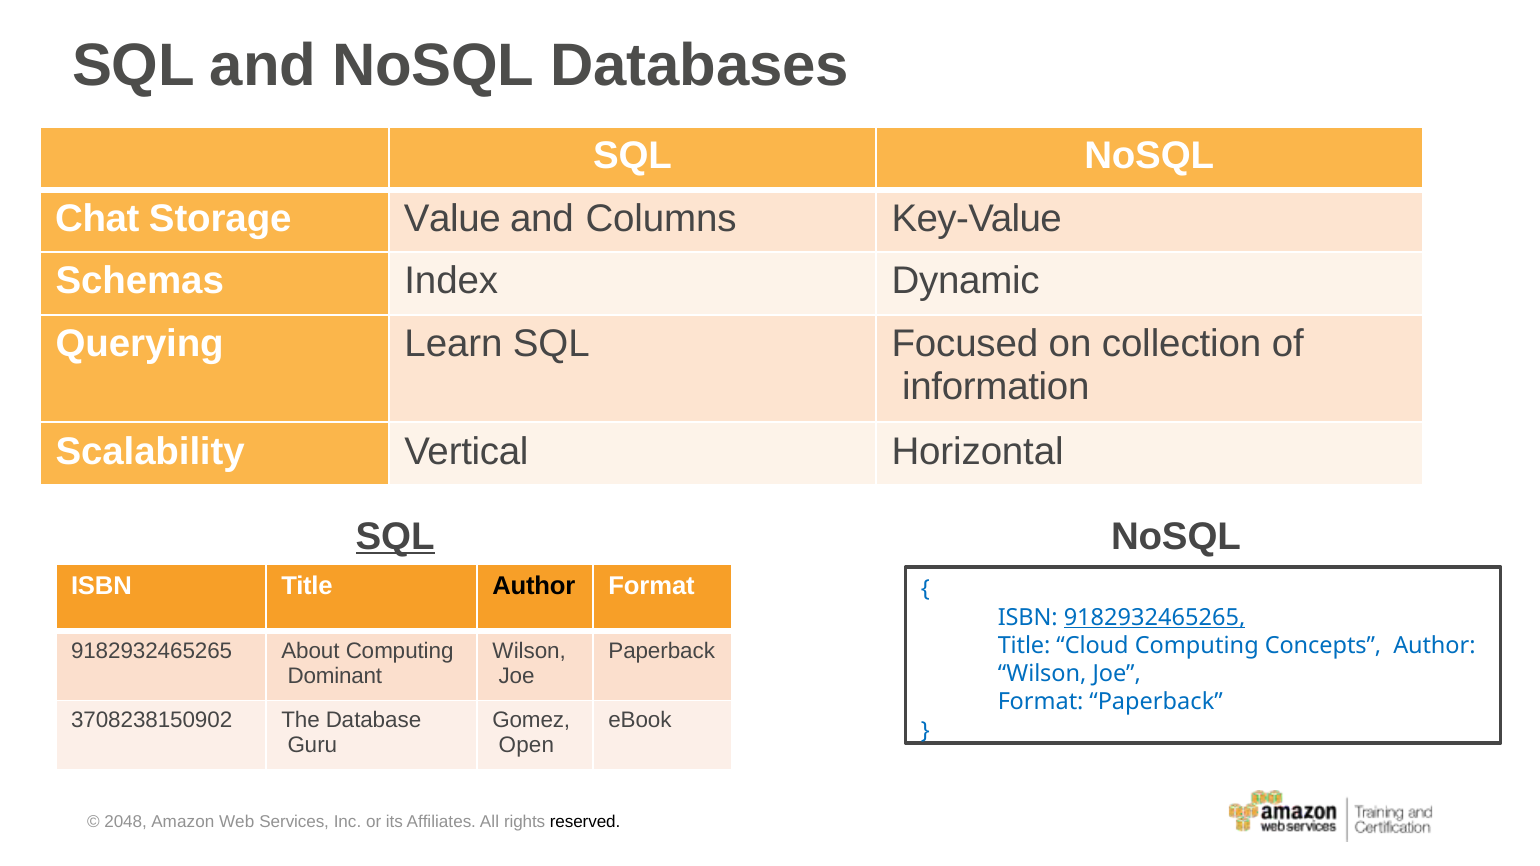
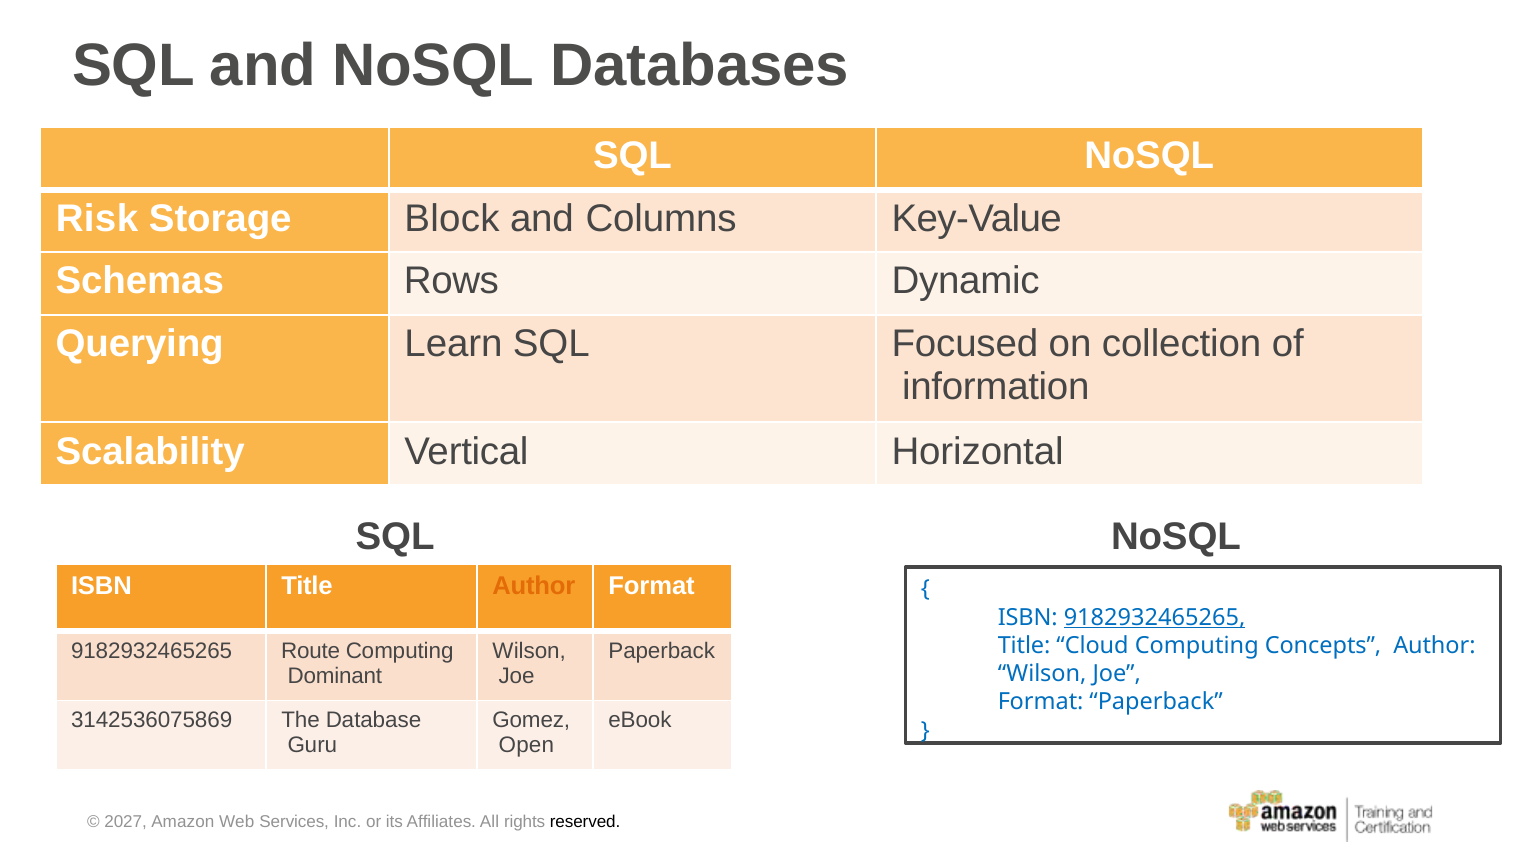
Chat: Chat -> Risk
Value: Value -> Block
Index: Index -> Rows
SQL at (395, 537) underline: present -> none
Author at (534, 586) colour: black -> orange
About: About -> Route
3708238150902: 3708238150902 -> 3142536075869
2048: 2048 -> 2027
